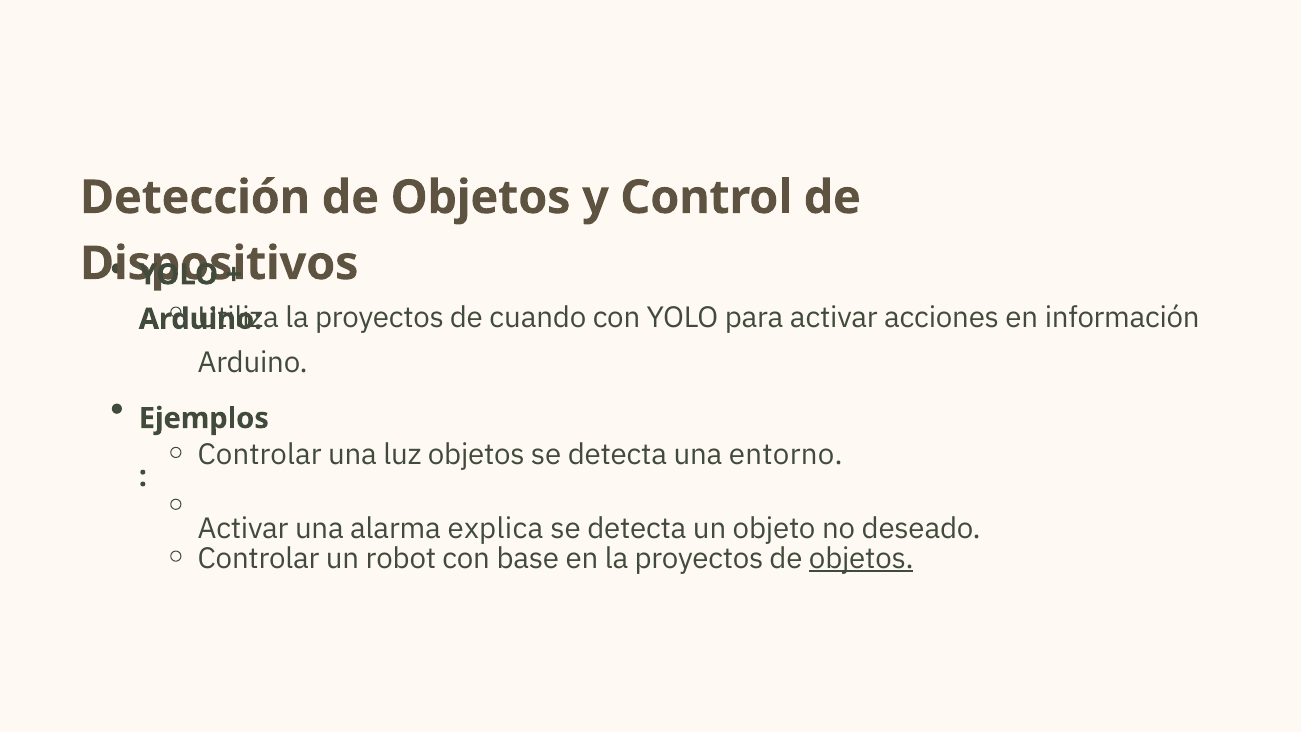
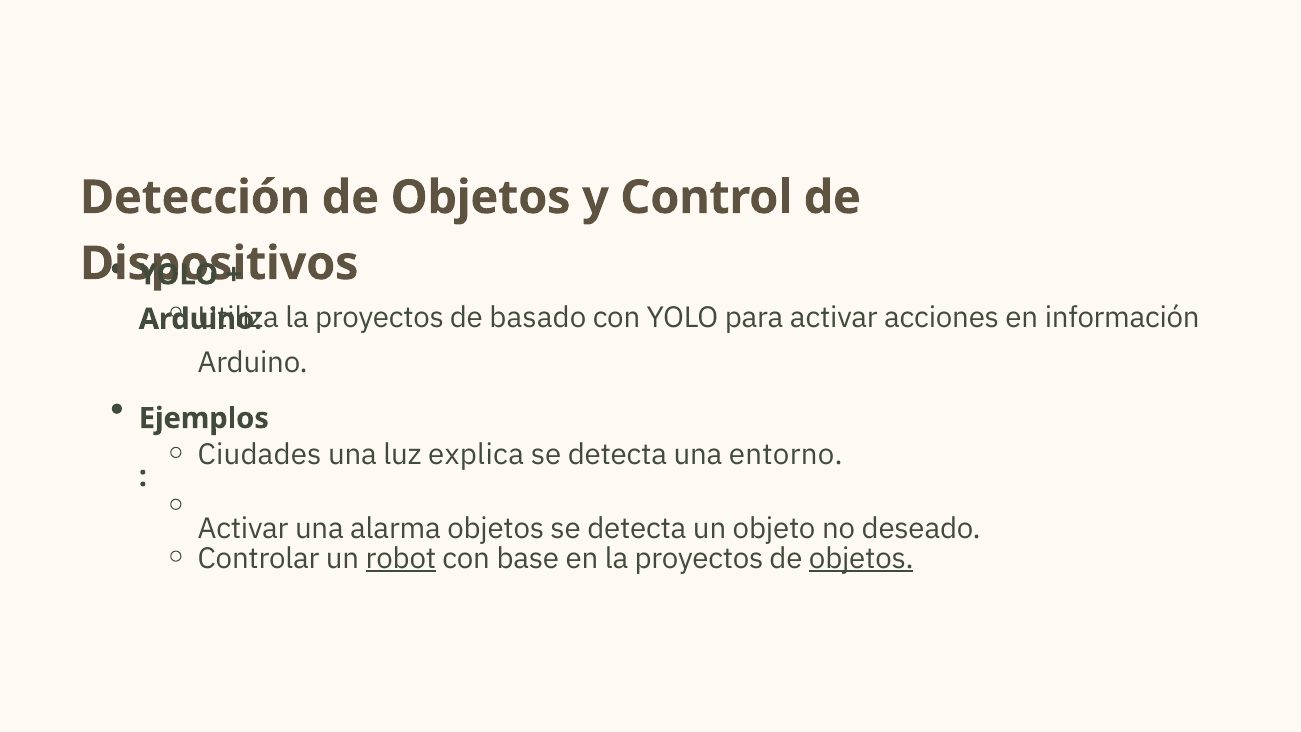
cuando: cuando -> basado
Controlar at (260, 455): Controlar -> Ciudades
luz objetos: objetos -> explica
alarma explica: explica -> objetos
robot underline: none -> present
